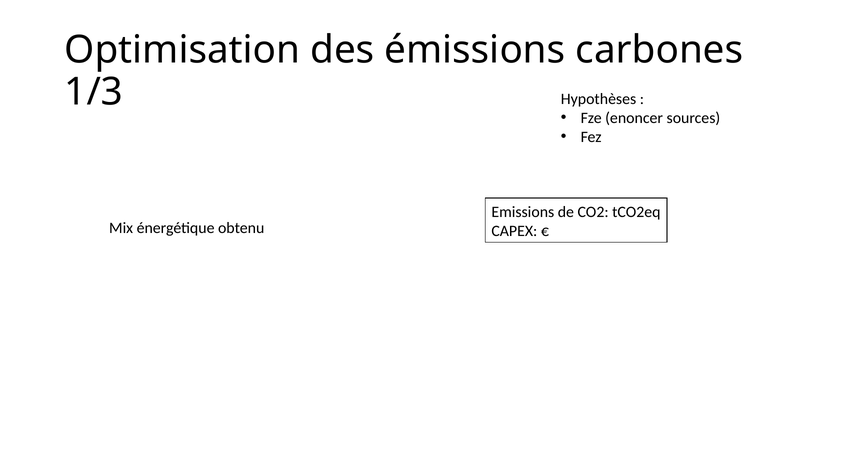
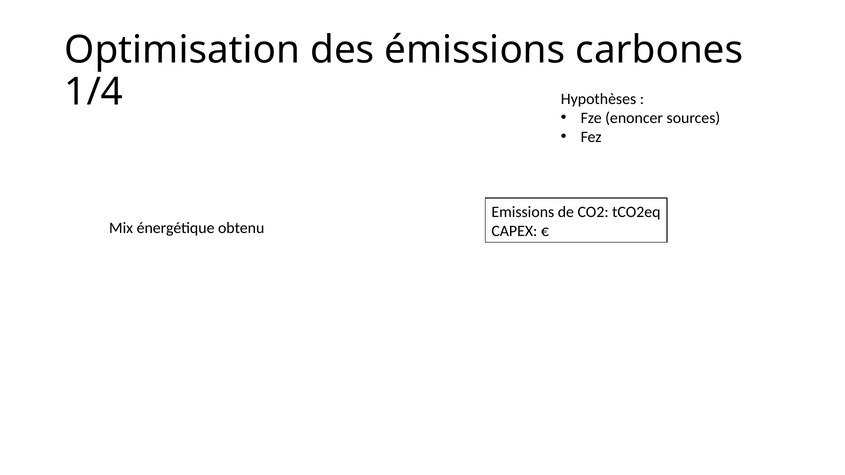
1/3: 1/3 -> 1/4
